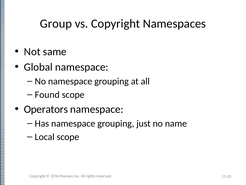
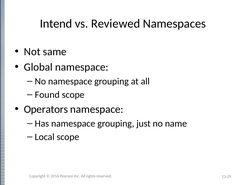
Group: Group -> Intend
vs Copyright: Copyright -> Reviewed
